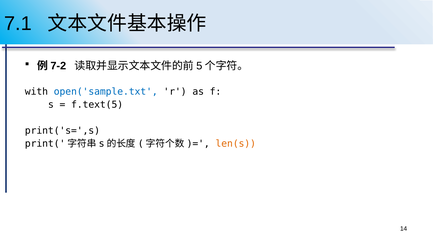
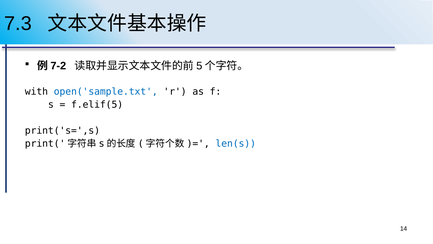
7.1: 7.1 -> 7.3
f.text(5: f.text(5 -> f.elif(5
len(s colour: orange -> blue
